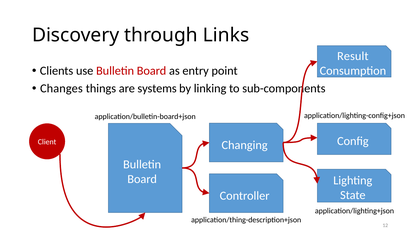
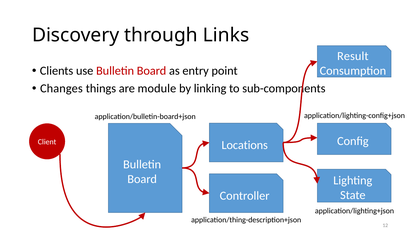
systems: systems -> module
Changing: Changing -> Locations
